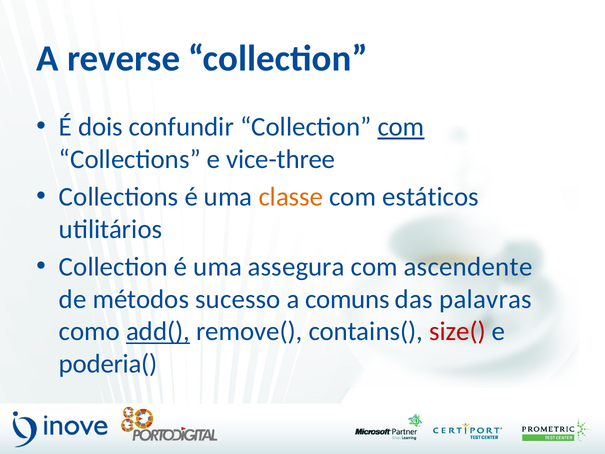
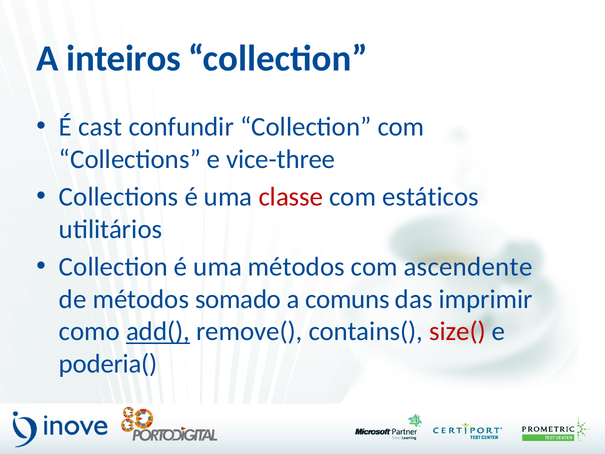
reverse: reverse -> inteiros
dois: dois -> cast
com at (401, 127) underline: present -> none
classe colour: orange -> red
uma assegura: assegura -> métodos
sucesso: sucesso -> somado
palavras: palavras -> imprimir
